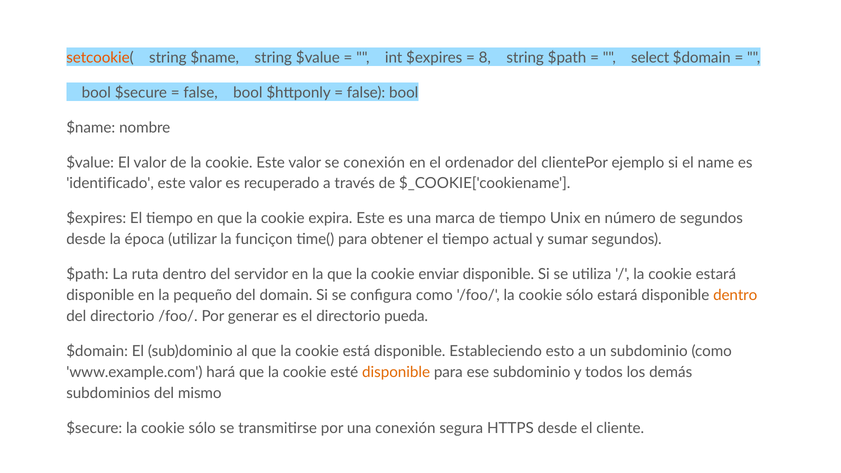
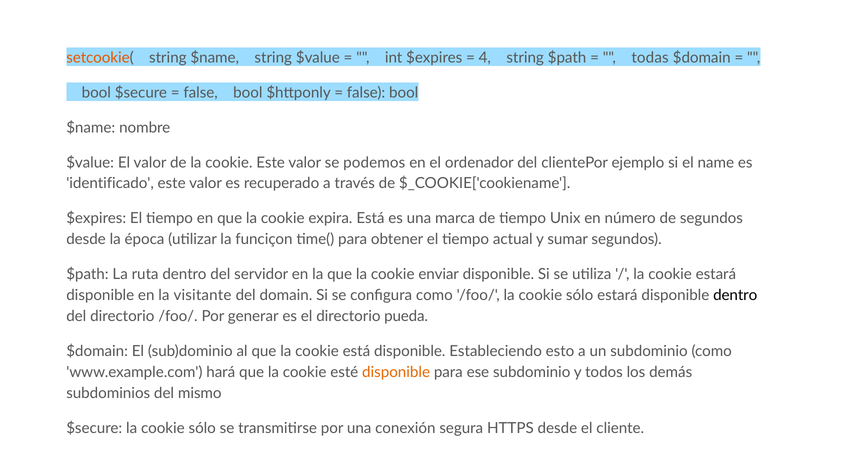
8: 8 -> 4
select: select -> todas
se conexión: conexión -> podemos
expira Este: Este -> Está
pequeño: pequeño -> visitante
dentro at (735, 295) colour: orange -> black
